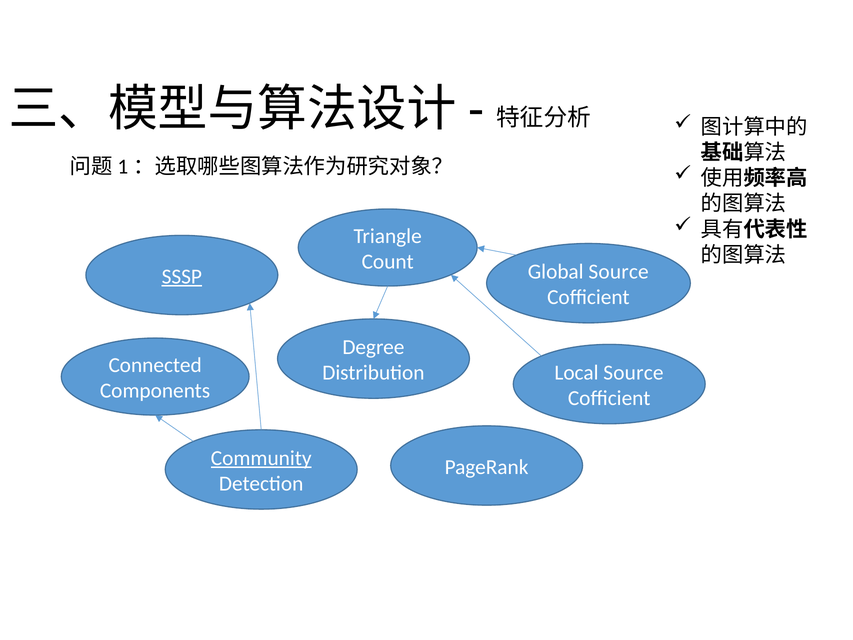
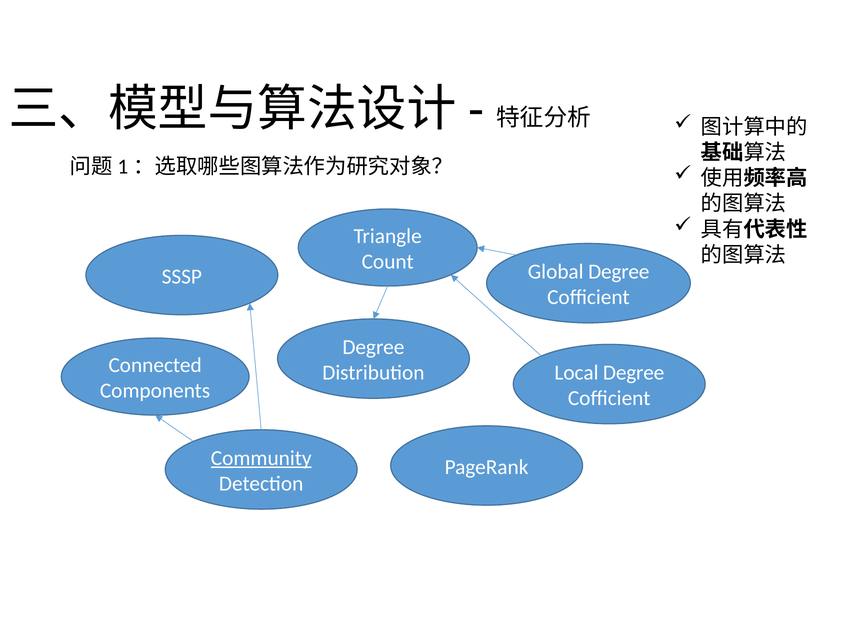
Global Source: Source -> Degree
SSSP underline: present -> none
Local Source: Source -> Degree
